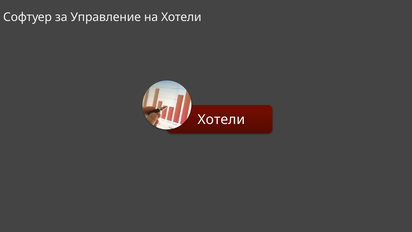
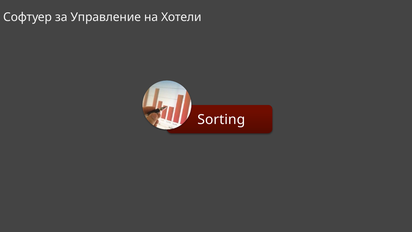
Хотели at (221, 120): Хотели -> Sorting
